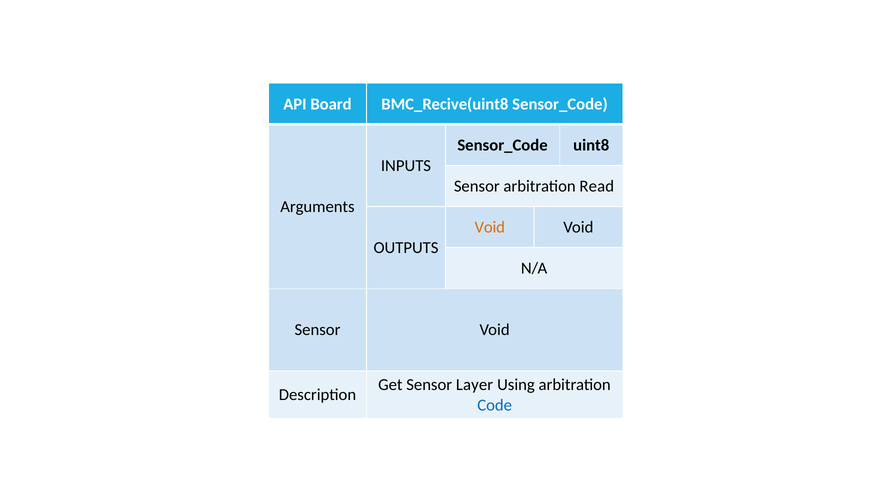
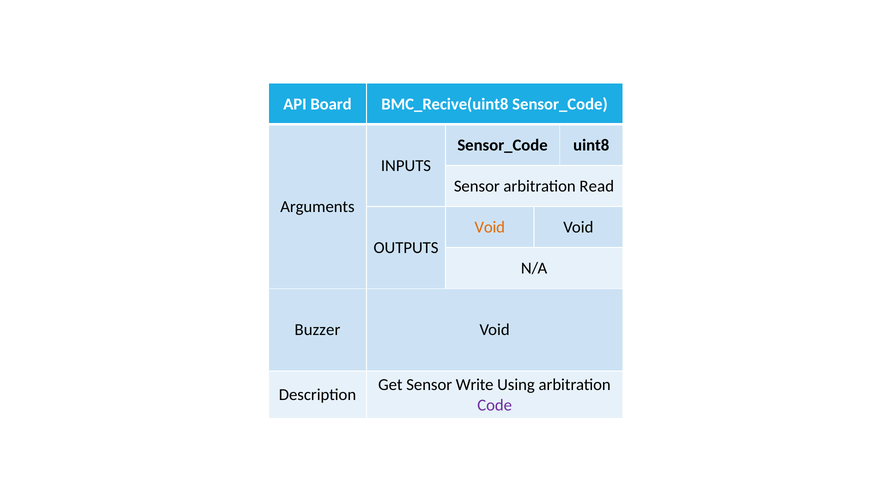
Sensor at (318, 330): Sensor -> Buzzer
Layer: Layer -> Write
Code colour: blue -> purple
